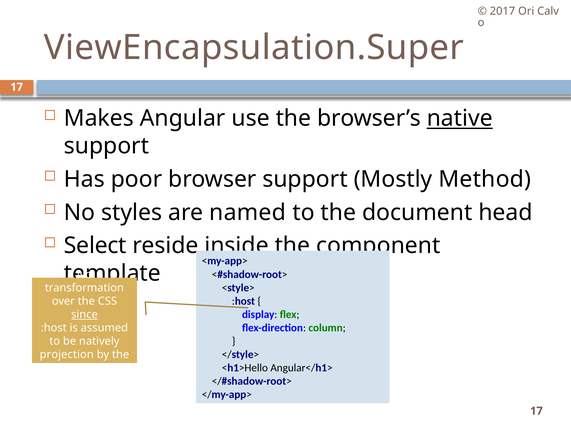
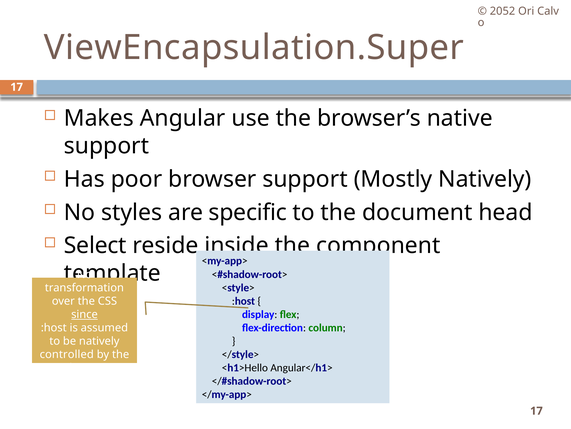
2017: 2017 -> 2052
native underline: present -> none
Mostly Method: Method -> Natively
named: named -> specific
projection: projection -> controlled
